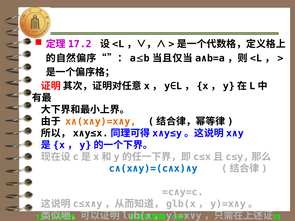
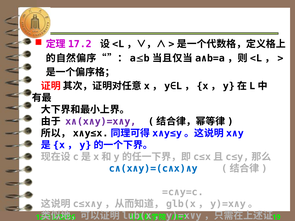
x∧(x∧y)=x∧y colour: orange -> purple
